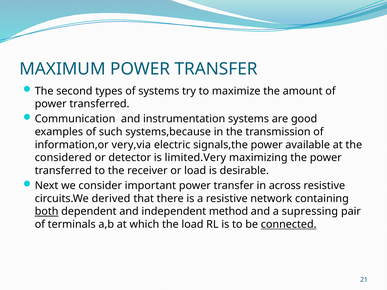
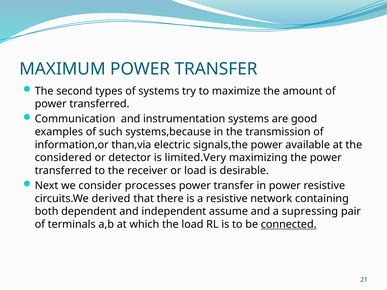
very,via: very,via -> than,via
important: important -> processes
in across: across -> power
both underline: present -> none
method: method -> assume
